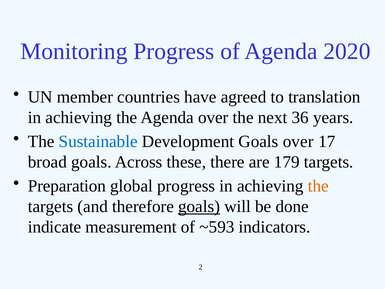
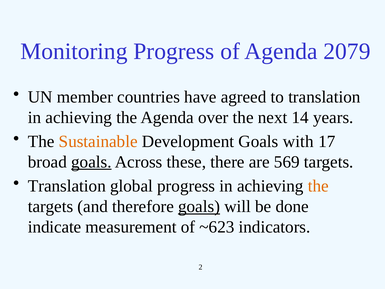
2020: 2020 -> 2079
36: 36 -> 14
Sustainable colour: blue -> orange
Goals over: over -> with
goals at (91, 162) underline: none -> present
179: 179 -> 569
Preparation at (67, 186): Preparation -> Translation
~593: ~593 -> ~623
